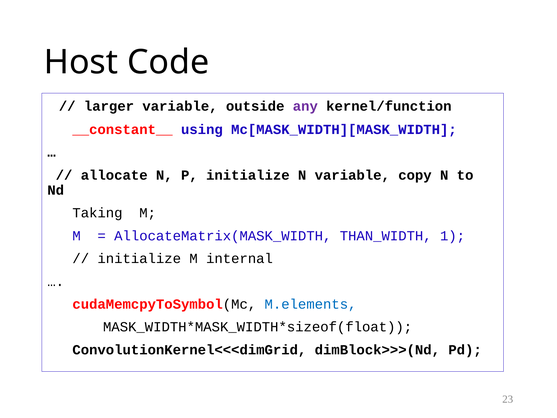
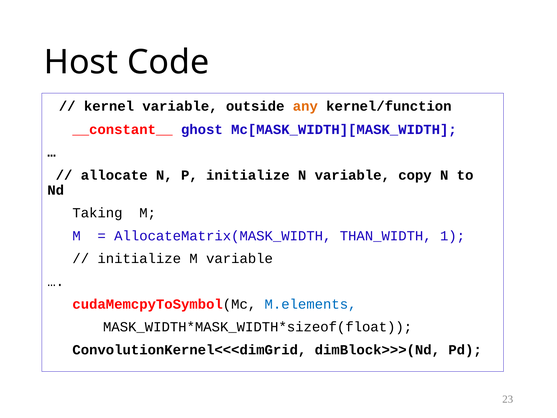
larger: larger -> kernel
any colour: purple -> orange
using: using -> ghost
M internal: internal -> variable
